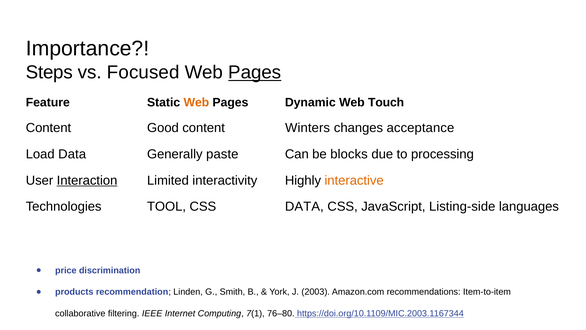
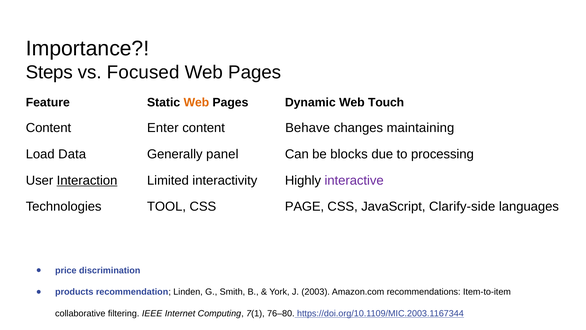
Pages at (255, 72) underline: present -> none
Good: Good -> Enter
Winters: Winters -> Behave
acceptance: acceptance -> maintaining
paste: paste -> panel
interactive colour: orange -> purple
CSS DATA: DATA -> PAGE
Listing-side: Listing-side -> Clarify-side
